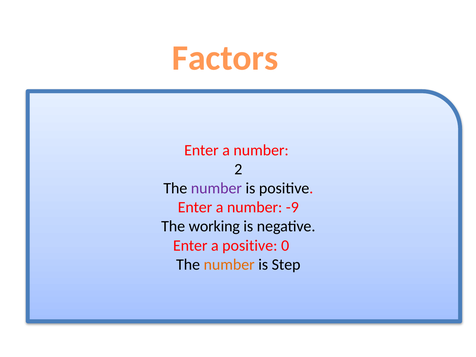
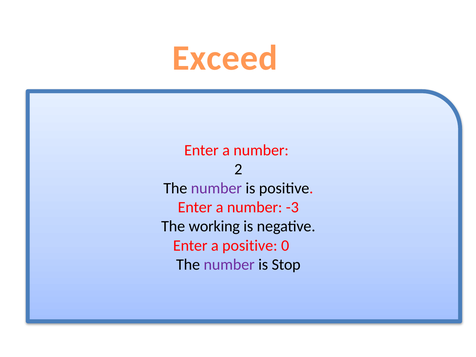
Factors: Factors -> Exceed
-9: -9 -> -3
number at (229, 264) colour: orange -> purple
Step: Step -> Stop
